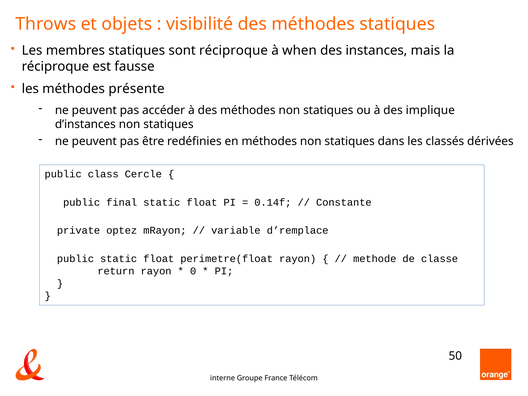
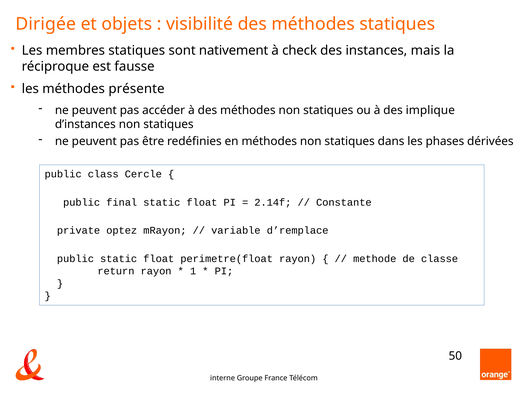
Throws: Throws -> Dirigée
sont réciproque: réciproque -> nativement
when: when -> check
classés: classés -> phases
0.14f: 0.14f -> 2.14f
0: 0 -> 1
